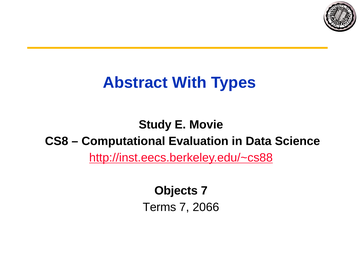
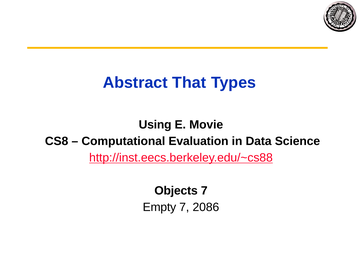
With: With -> That
Study: Study -> Using
Terms: Terms -> Empty
2066: 2066 -> 2086
